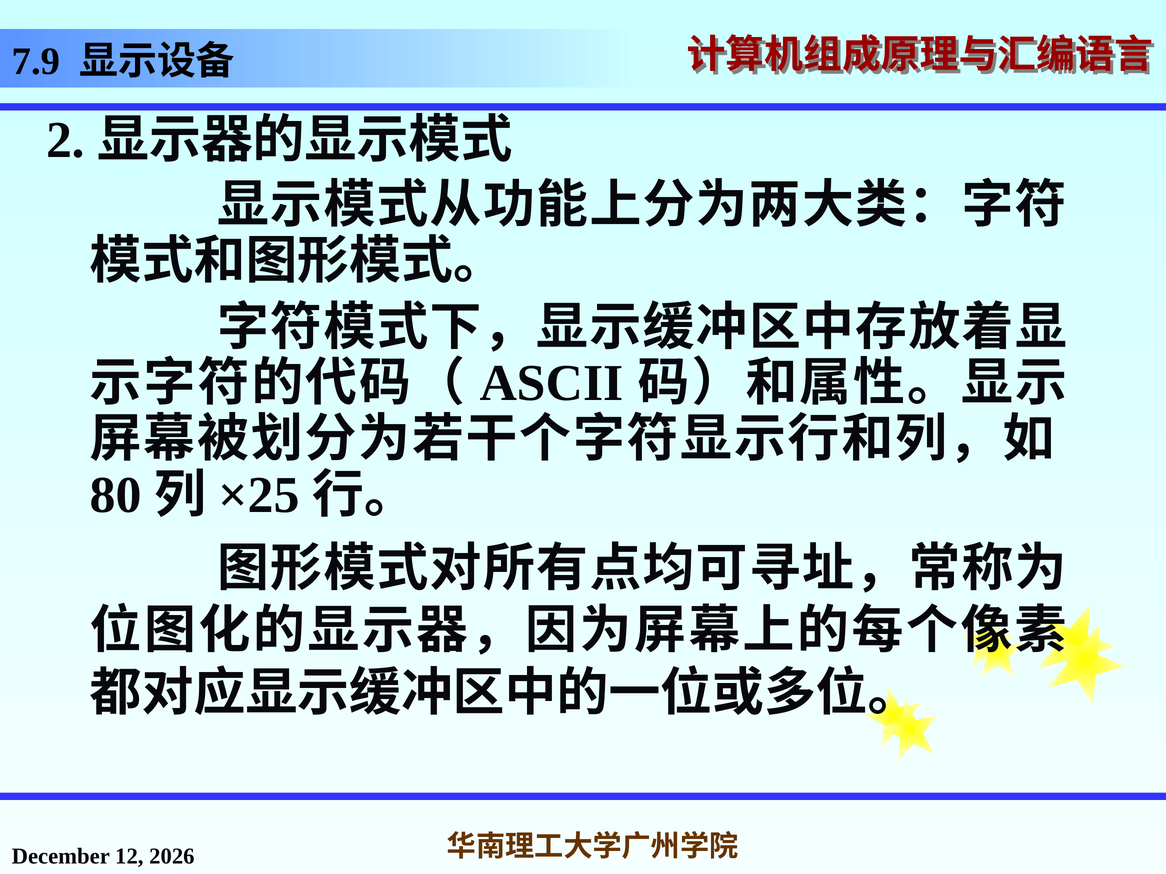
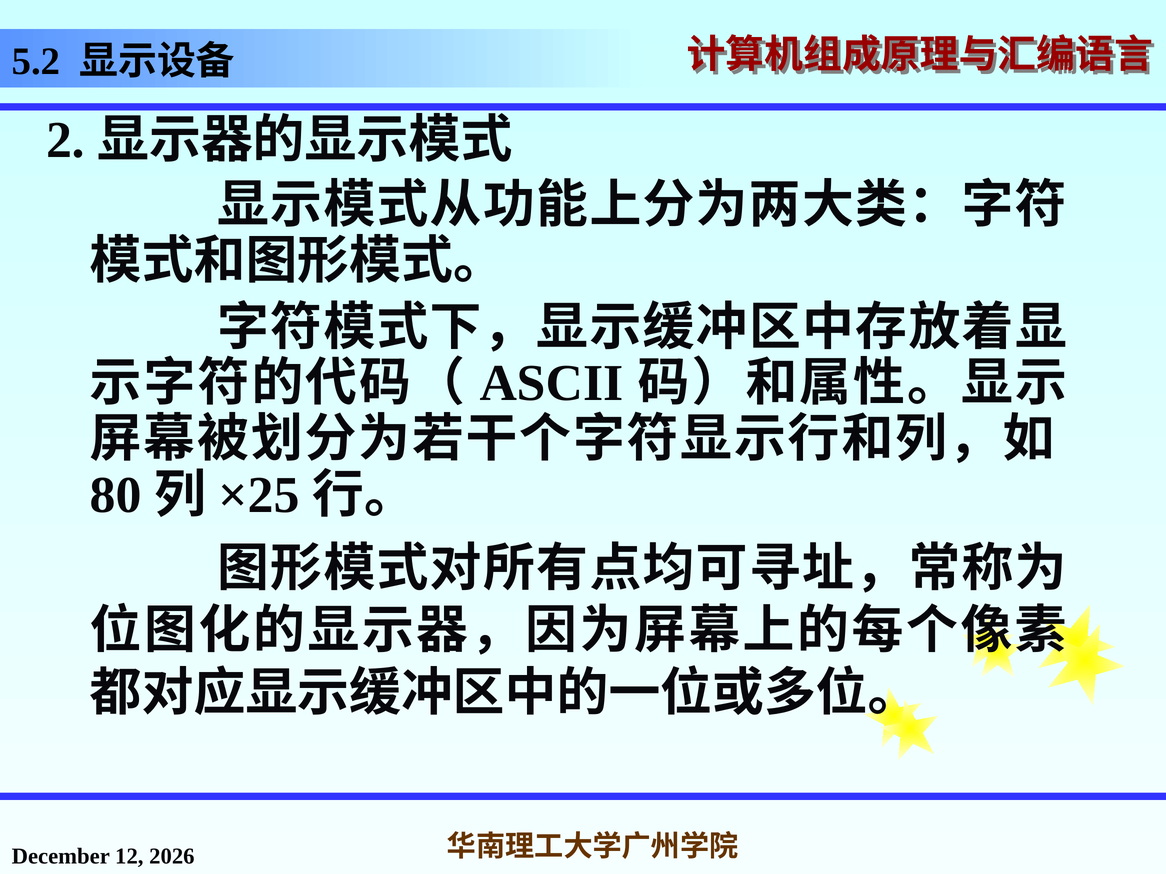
7.9: 7.9 -> 5.2
